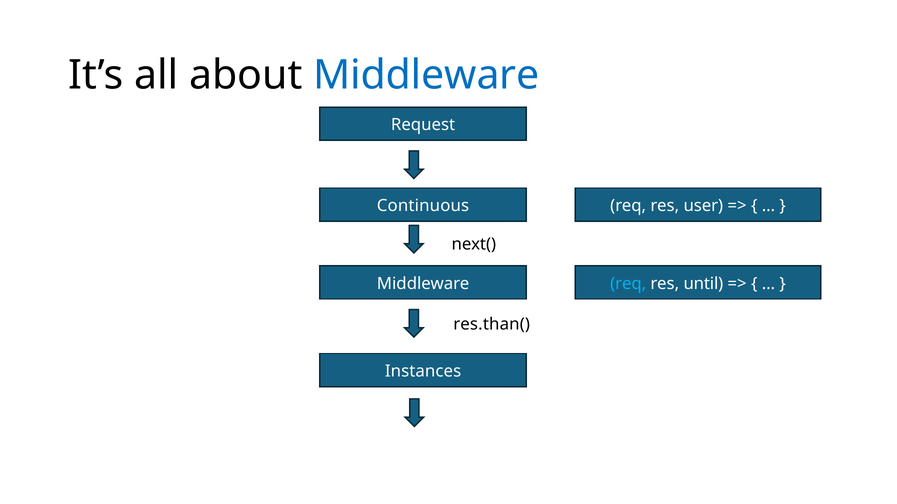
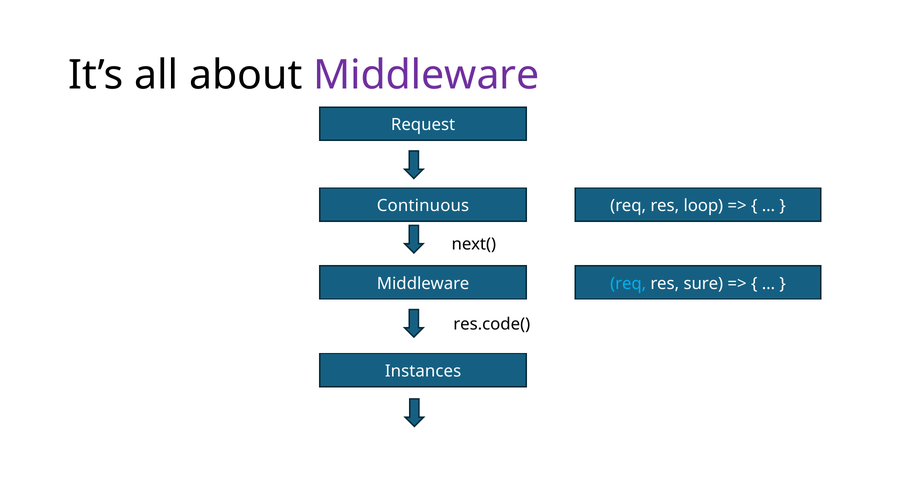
Middleware at (426, 75) colour: blue -> purple
user: user -> loop
until: until -> sure
res.than(: res.than( -> res.code(
